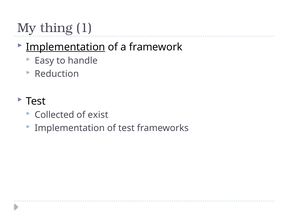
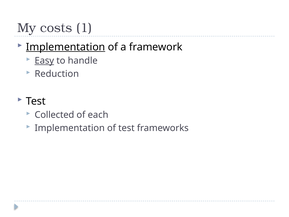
thing: thing -> costs
Easy underline: none -> present
exist: exist -> each
